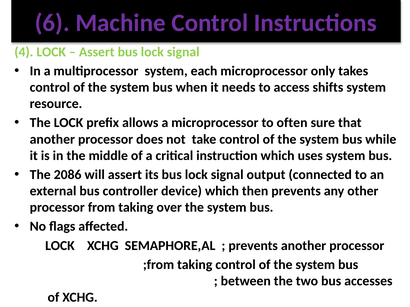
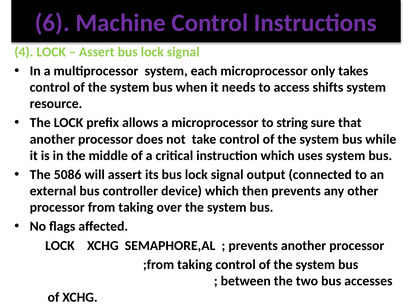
often: often -> string
2086: 2086 -> 5086
